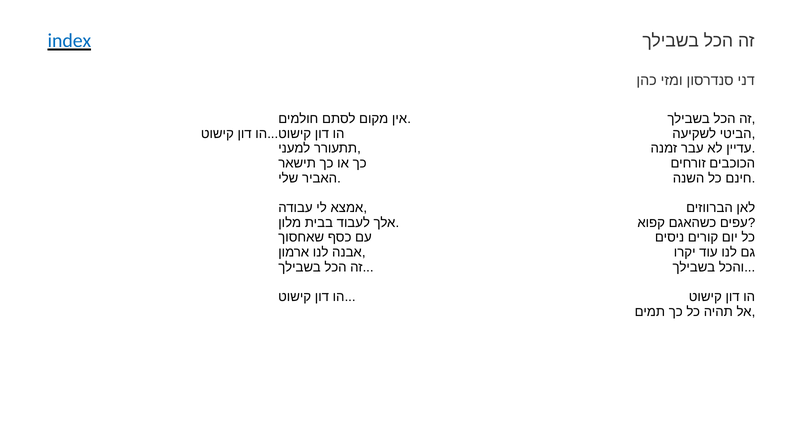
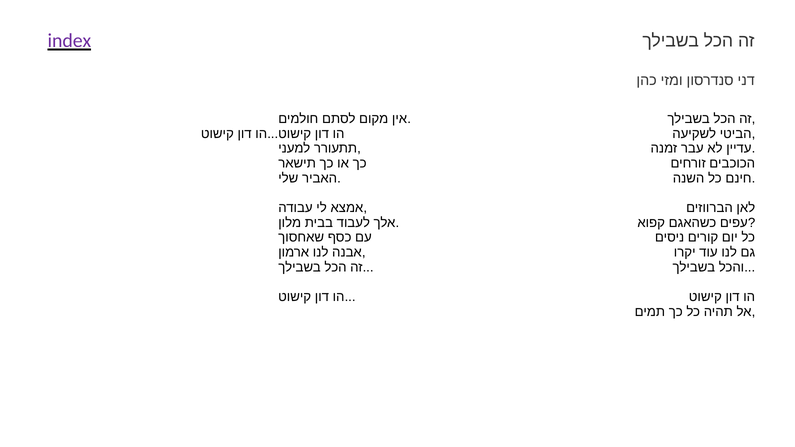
index colour: blue -> purple
